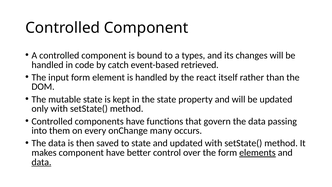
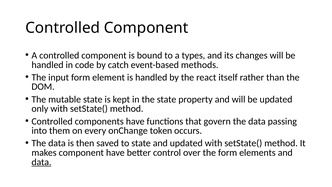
retrieved: retrieved -> methods
many: many -> token
elements underline: present -> none
